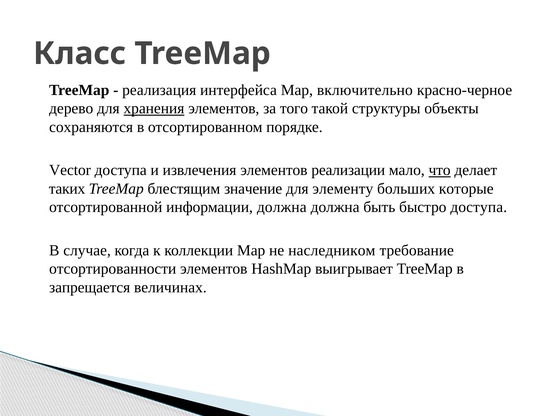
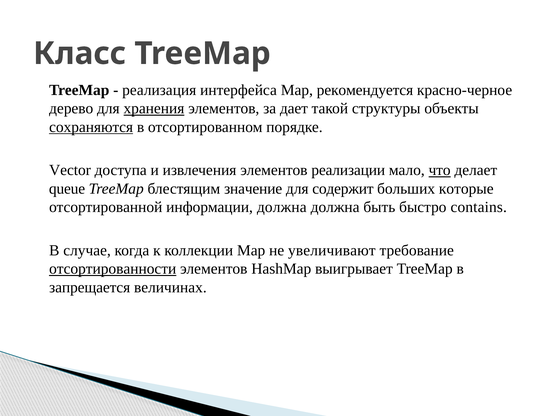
включительно: включительно -> рекомендуется
того: того -> дает
сохраняются underline: none -> present
таких: таких -> queue
элементу: элементу -> содержит
быстро доступа: доступа -> contains
наследником: наследником -> увеличивают
отсортированности underline: none -> present
